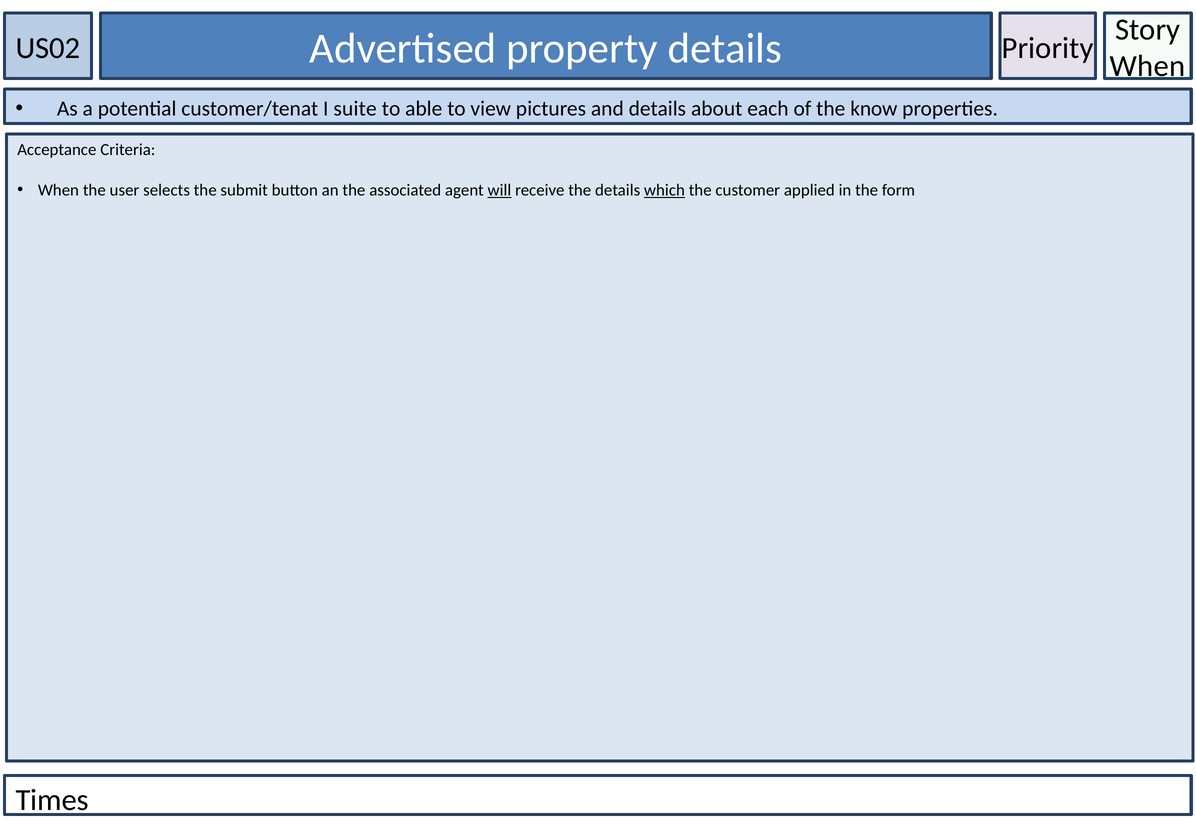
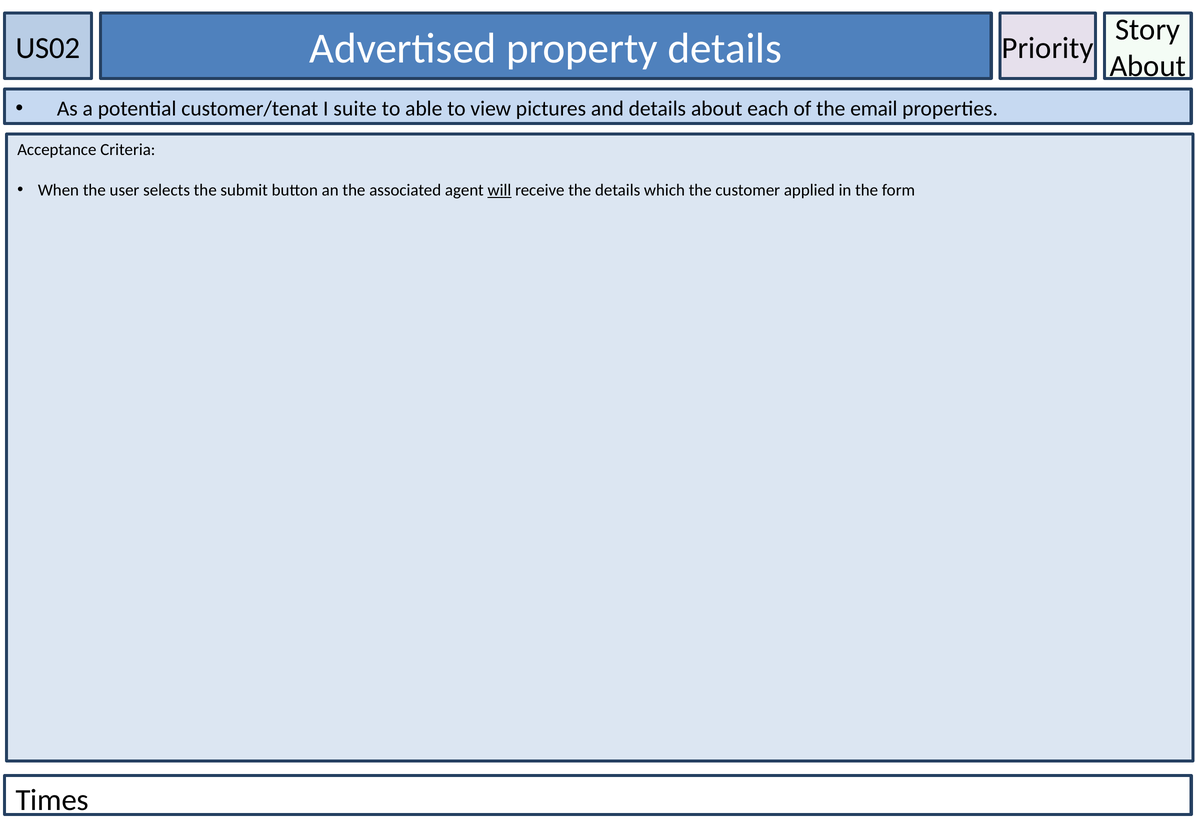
When at (1148, 66): When -> About
know: know -> email
which underline: present -> none
